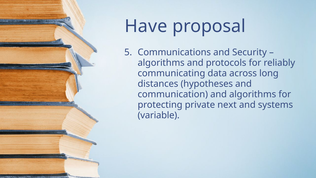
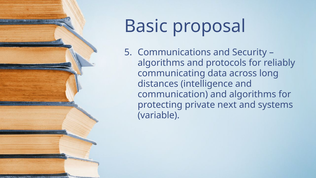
Have: Have -> Basic
hypotheses: hypotheses -> intelligence
